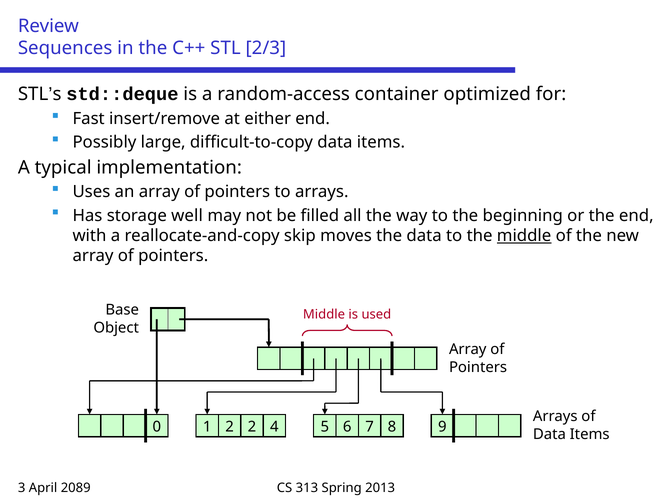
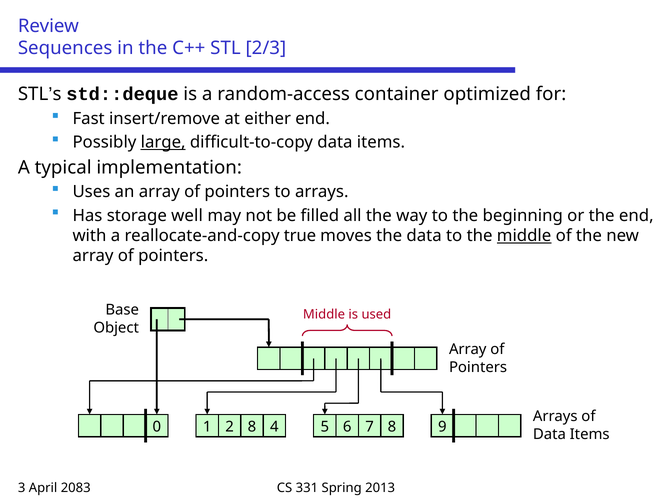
large underline: none -> present
skip: skip -> true
2 2: 2 -> 8
2089: 2089 -> 2083
313: 313 -> 331
